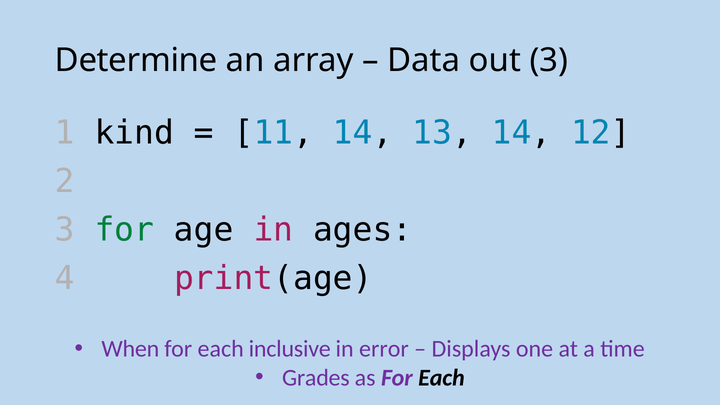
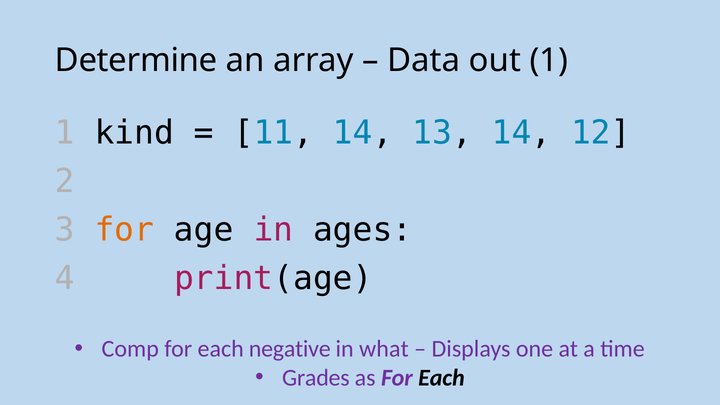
out 3: 3 -> 1
for at (124, 230) colour: green -> orange
When: When -> Comp
inclusive: inclusive -> negative
error: error -> what
